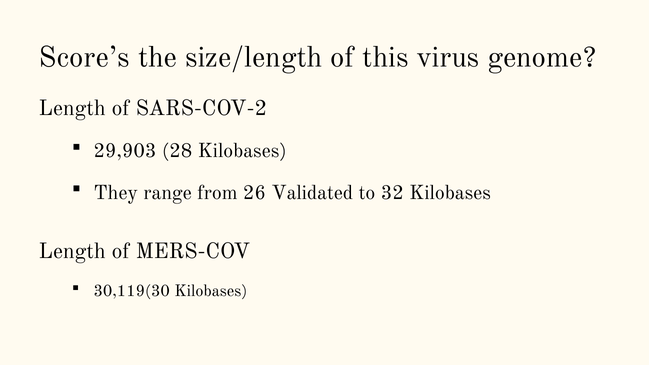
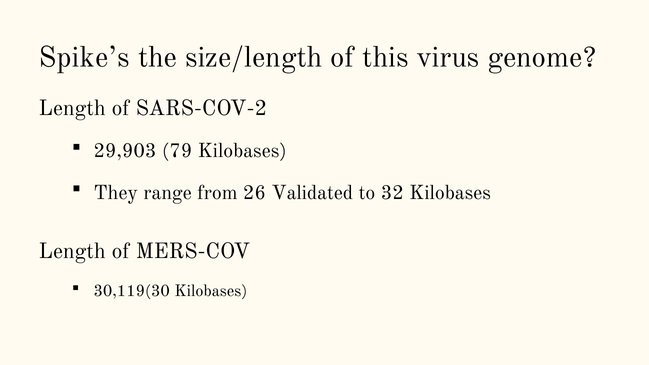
Score’s: Score’s -> Spike’s
28: 28 -> 79
